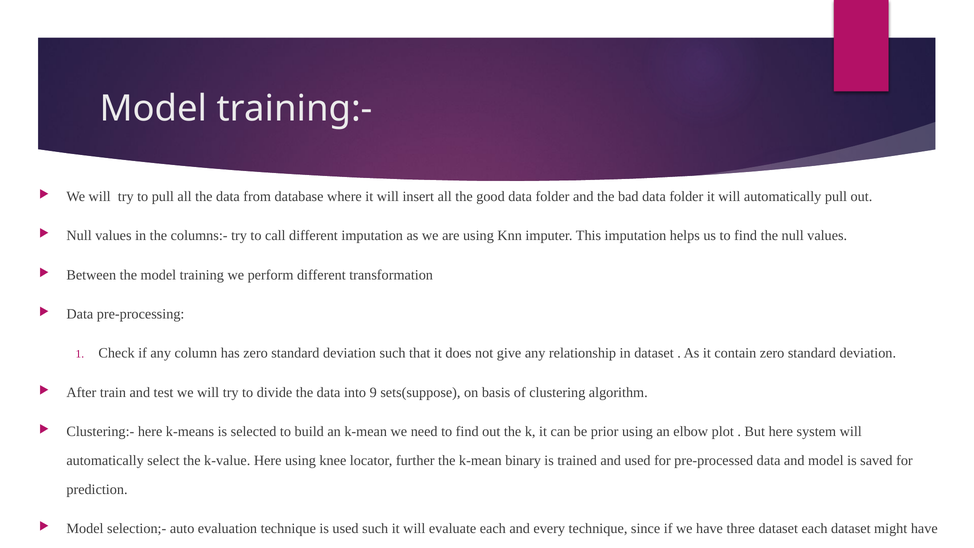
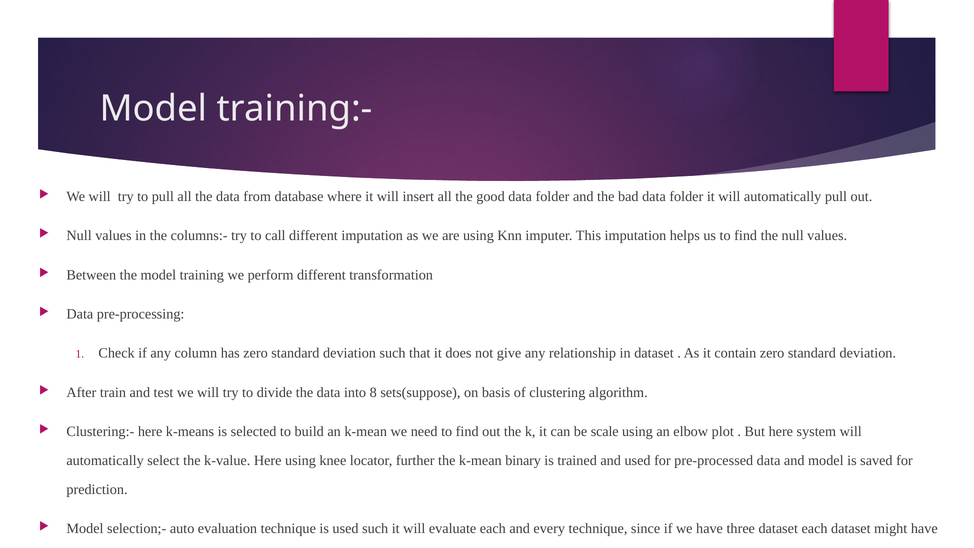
9: 9 -> 8
prior: prior -> scale
